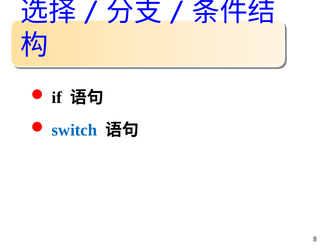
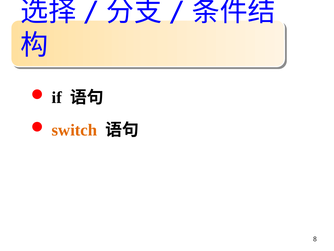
switch colour: blue -> orange
